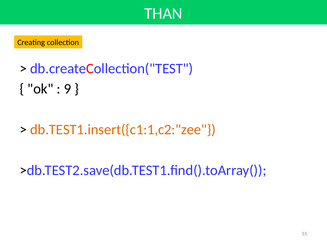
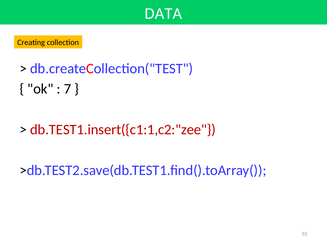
THAN: THAN -> DATA
9: 9 -> 7
db.TEST1.insert({c1:1,c2:"zee colour: orange -> red
